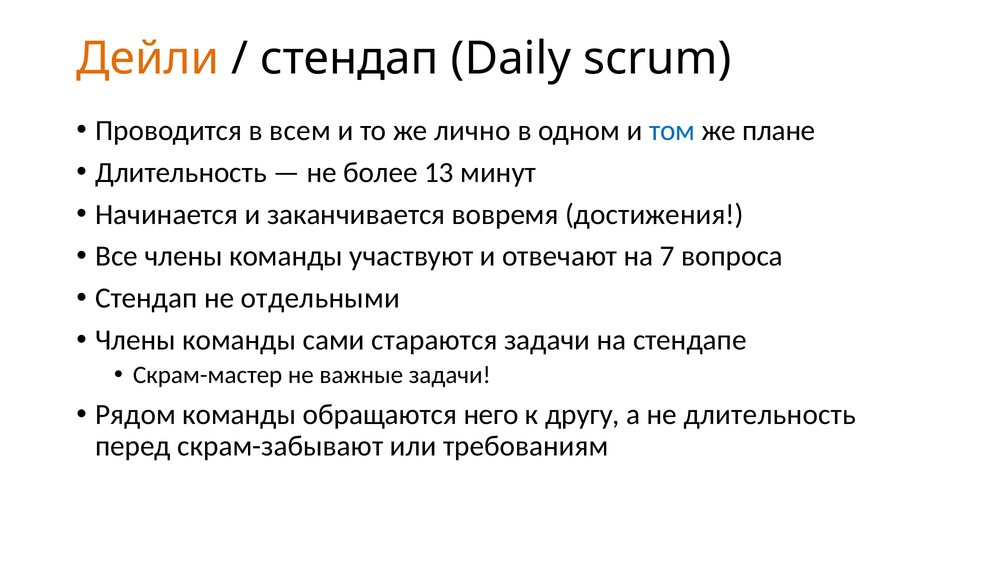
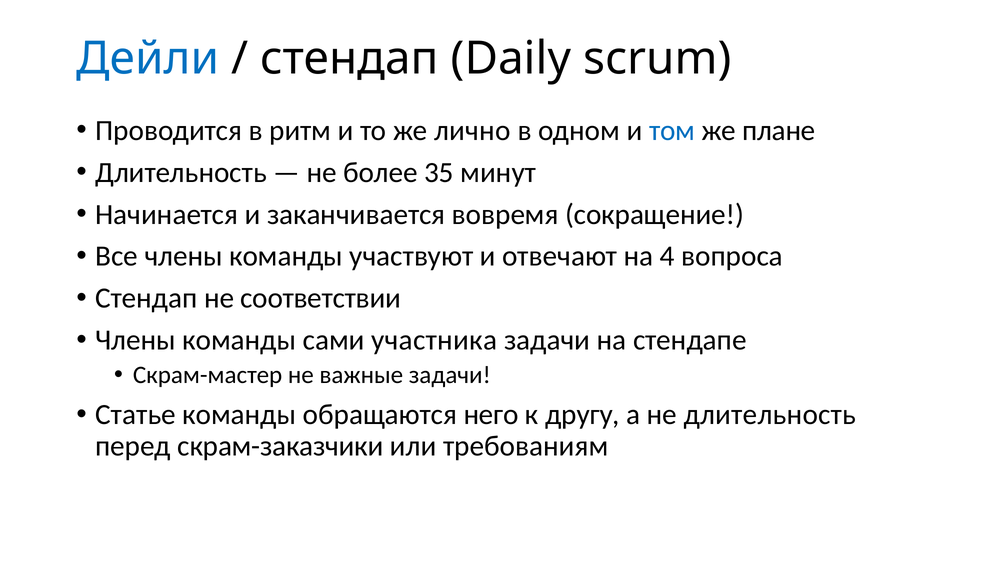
Дейли colour: orange -> blue
всем: всем -> ритм
13: 13 -> 35
достижения: достижения -> сокращение
7: 7 -> 4
отдельными: отдельными -> соответствии
стараются: стараются -> участника
Рядом: Рядом -> Статье
скрам-забывают: скрам-забывают -> скрам-заказчики
